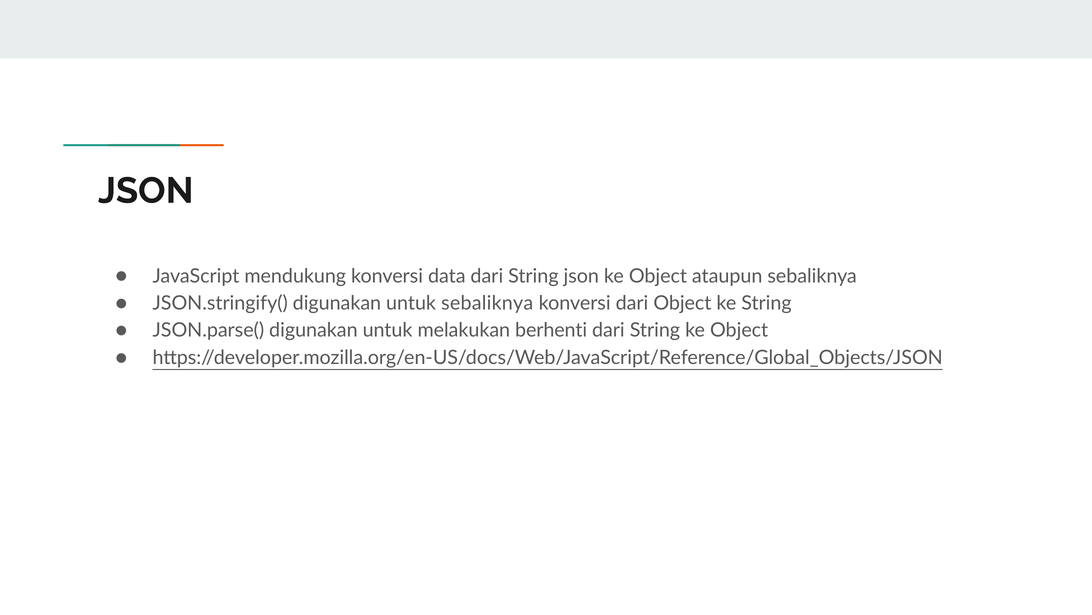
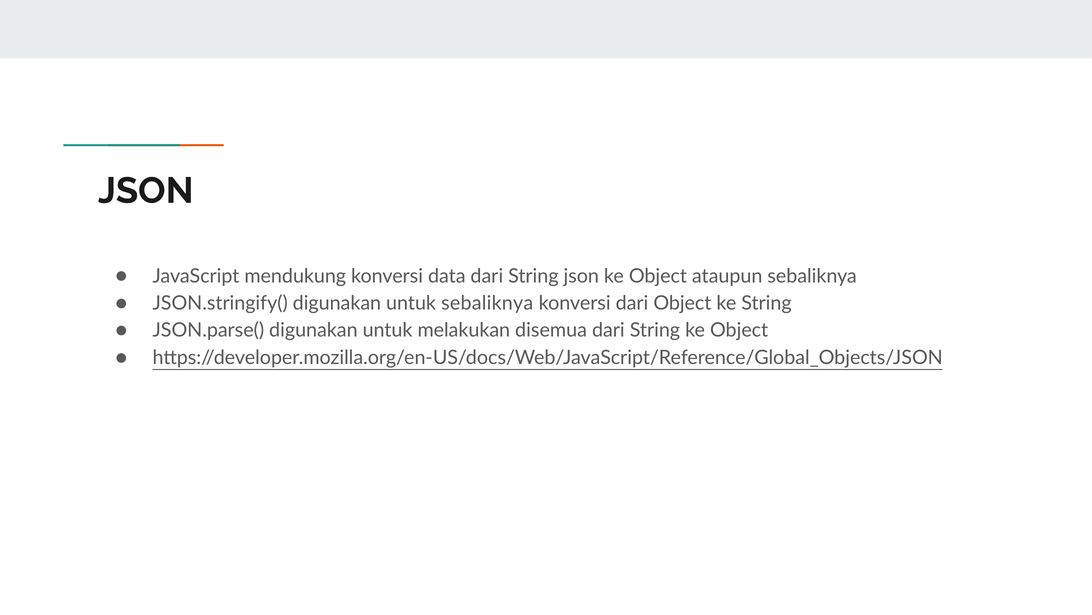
berhenti: berhenti -> disemua
